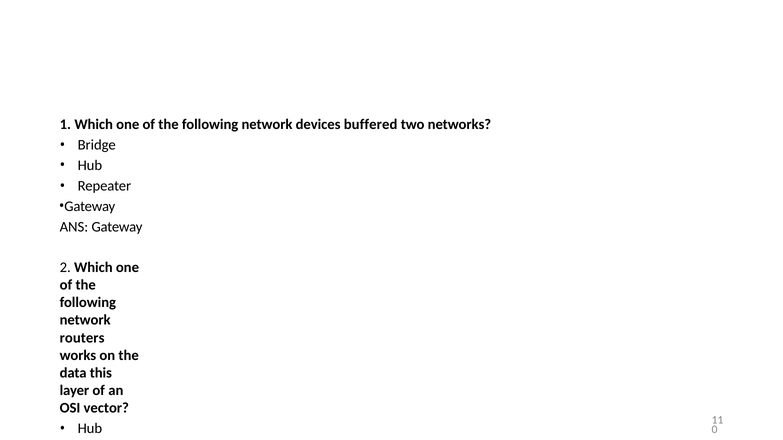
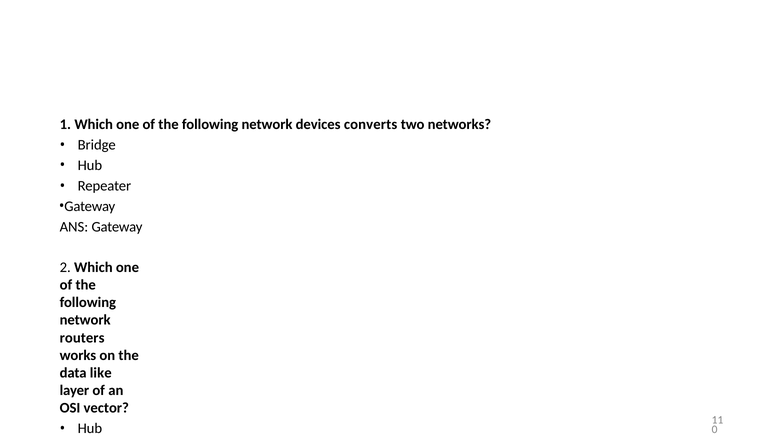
buffered: buffered -> converts
this: this -> like
